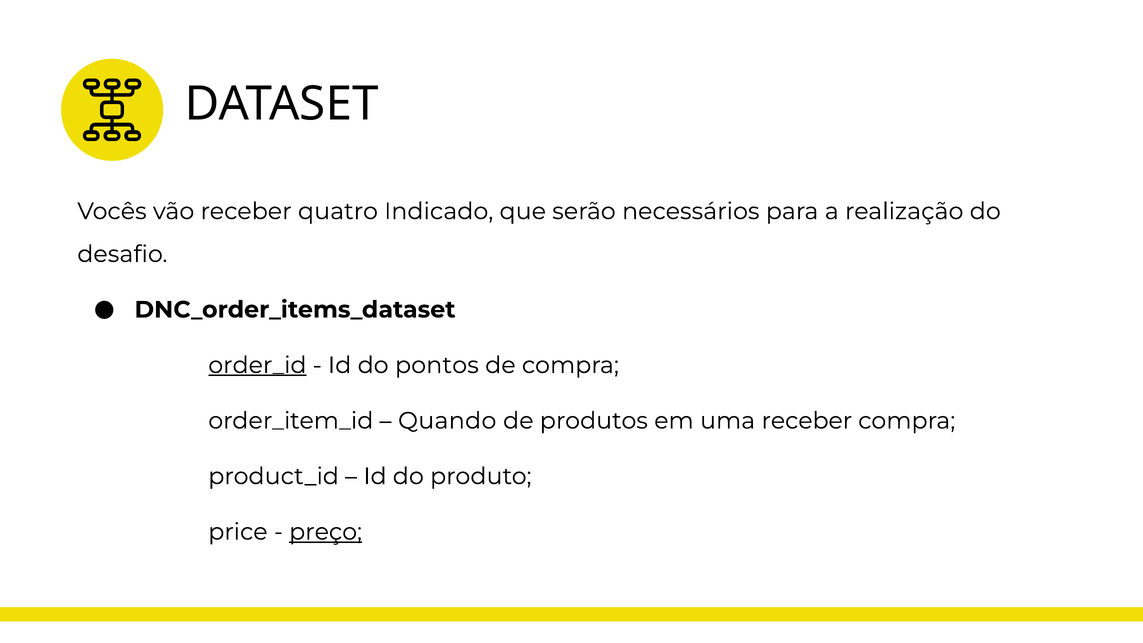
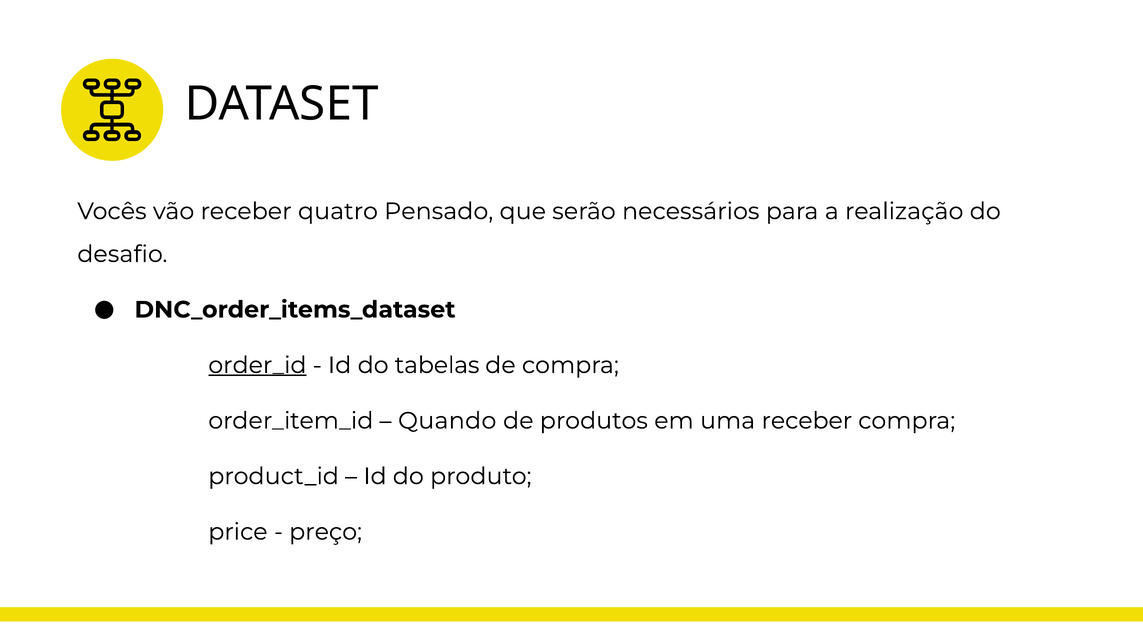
Indicado: Indicado -> Pensado
pontos: pontos -> tabelas
preço underline: present -> none
